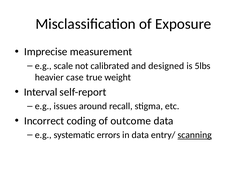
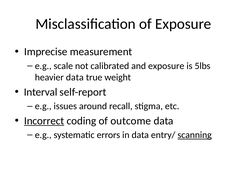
and designed: designed -> exposure
heavier case: case -> data
Incorrect underline: none -> present
